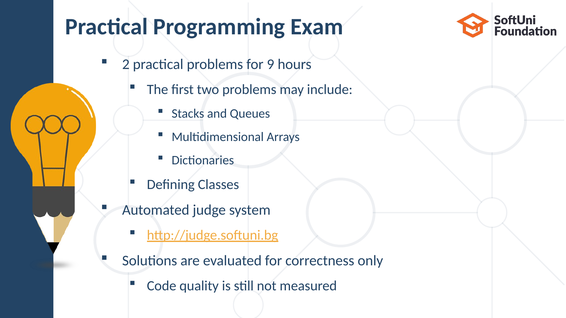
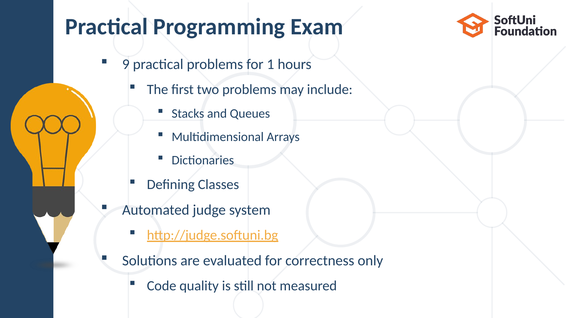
2: 2 -> 9
9: 9 -> 1
